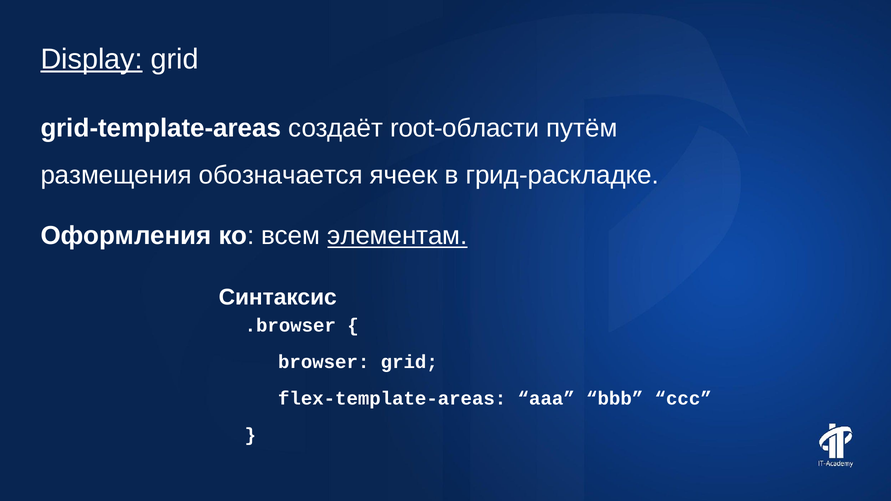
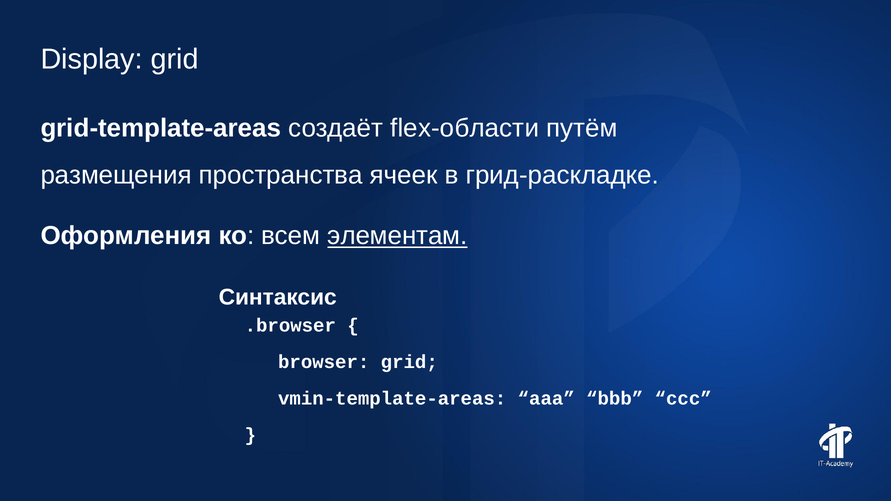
Display underline: present -> none
root-области: root-области -> flex-области
обозначается: обозначается -> пространства
flex-template-areas: flex-template-areas -> vmin-template-areas
